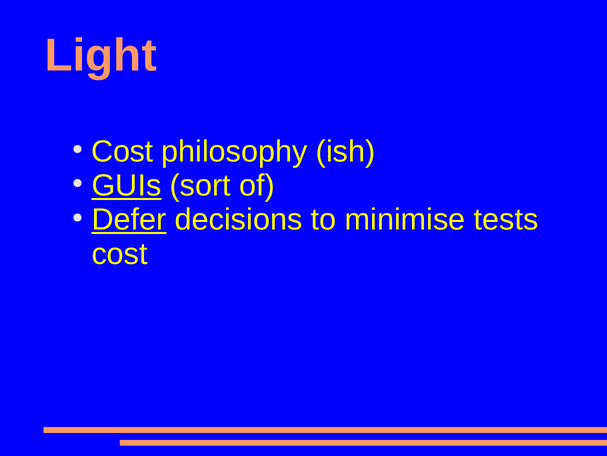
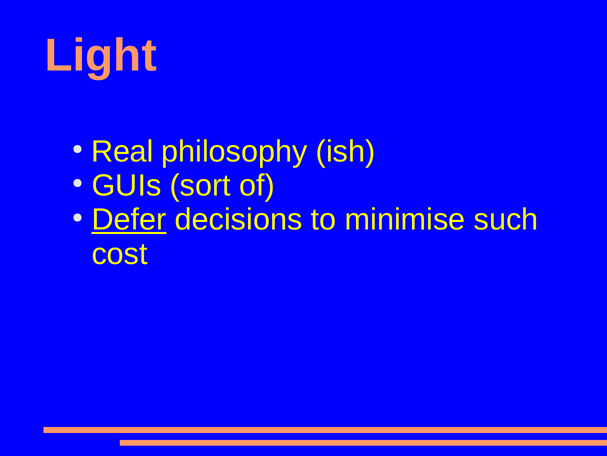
Cost at (122, 151): Cost -> Real
GUIs underline: present -> none
tests: tests -> such
